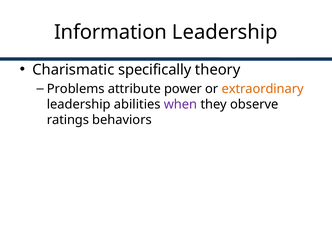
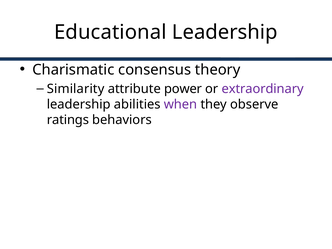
Information: Information -> Educational
specifically: specifically -> consensus
Problems: Problems -> Similarity
extraordinary colour: orange -> purple
